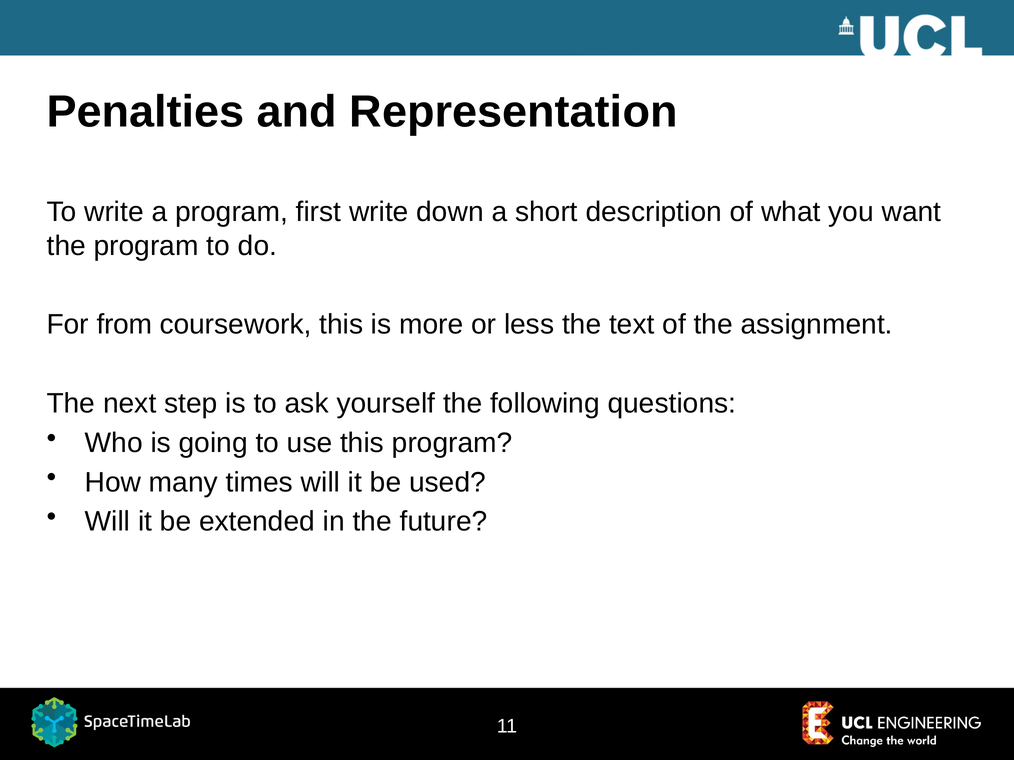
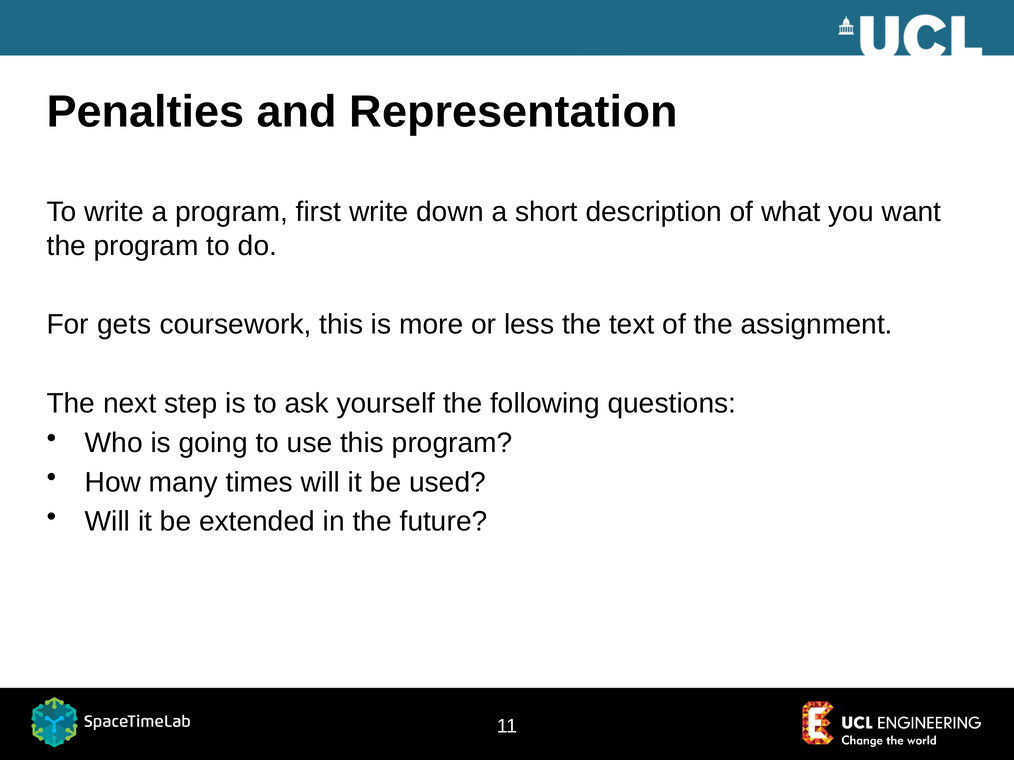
from: from -> gets
